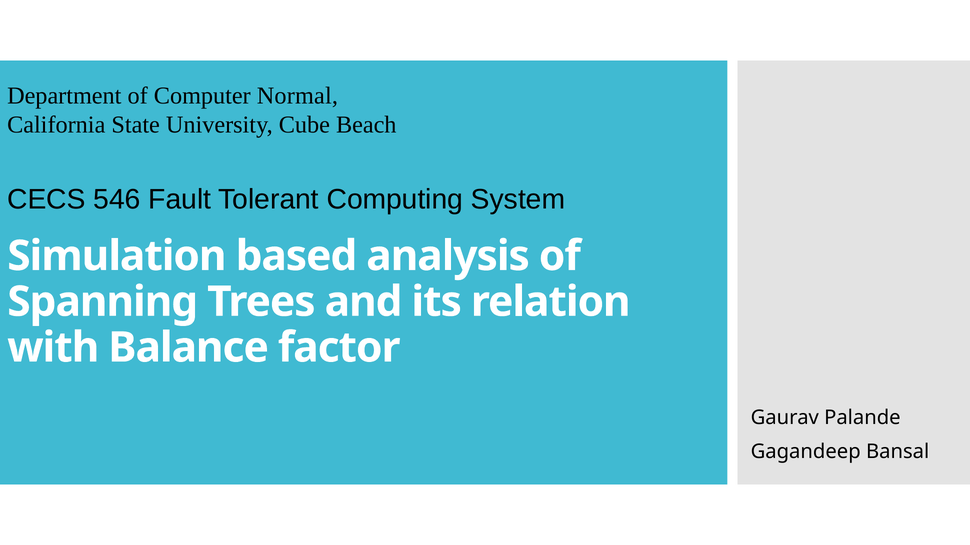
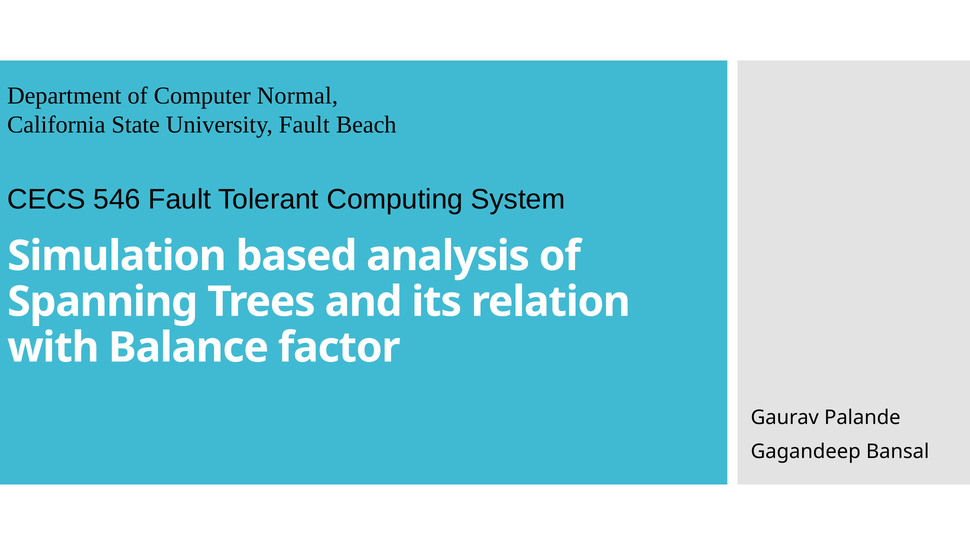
University Cube: Cube -> Fault
